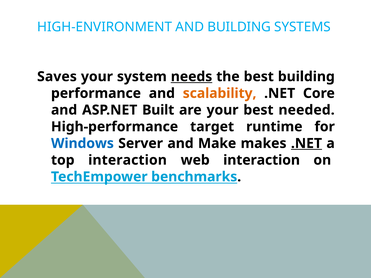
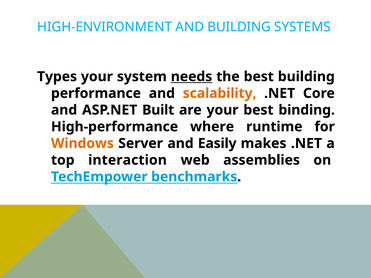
Saves: Saves -> Types
needed: needed -> binding
target: target -> where
Windows colour: blue -> orange
Make: Make -> Easily
.NET at (306, 143) underline: present -> none
web interaction: interaction -> assemblies
